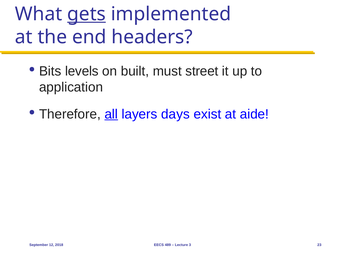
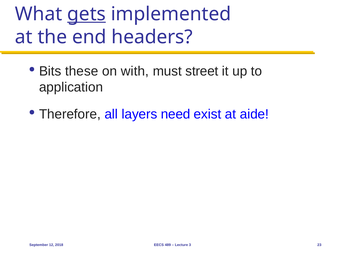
levels: levels -> these
built: built -> with
all underline: present -> none
days: days -> need
